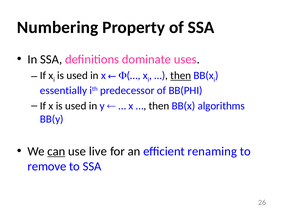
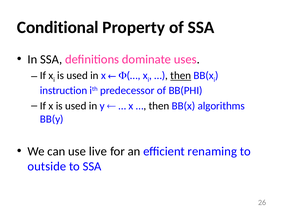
Numbering: Numbering -> Conditional
essentially: essentially -> instruction
can underline: present -> none
remove: remove -> outside
